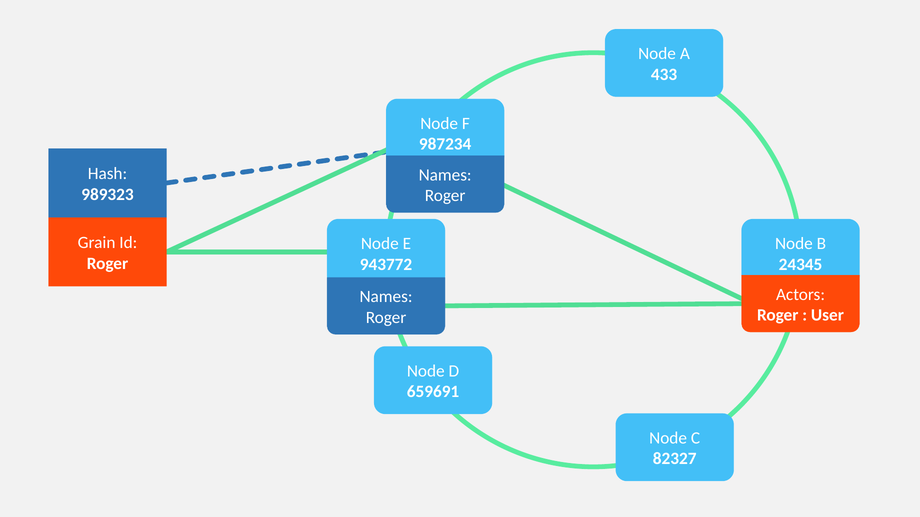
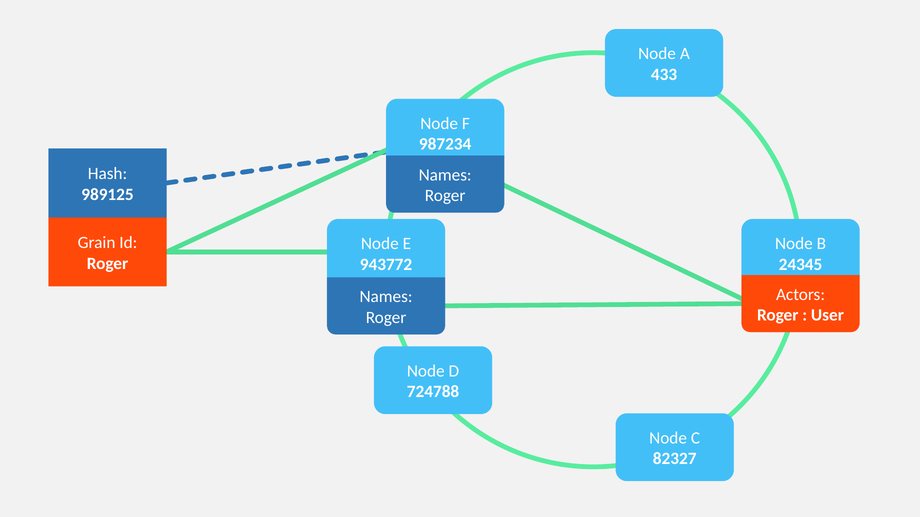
989323: 989323 -> 989125
659691: 659691 -> 724788
